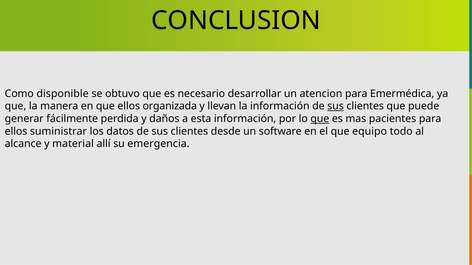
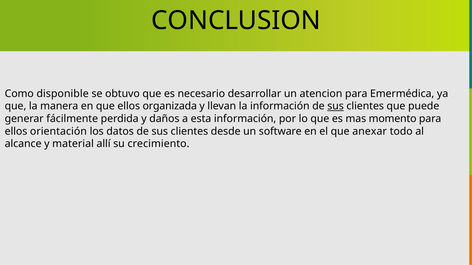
que at (320, 119) underline: present -> none
pacientes: pacientes -> momento
suministrar: suministrar -> orientación
equipo: equipo -> anexar
emergencia: emergencia -> crecimiento
